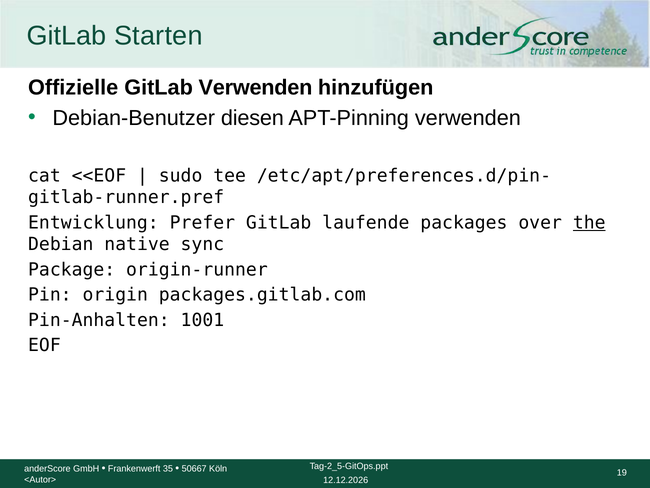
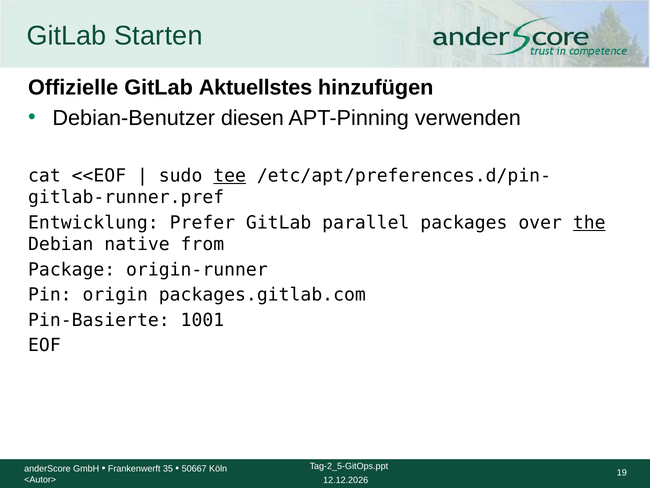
GitLab Verwenden: Verwenden -> Aktuellstes
tee underline: none -> present
laufende: laufende -> parallel
sync: sync -> from
Pin-Anhalten: Pin-Anhalten -> Pin-Basierte
